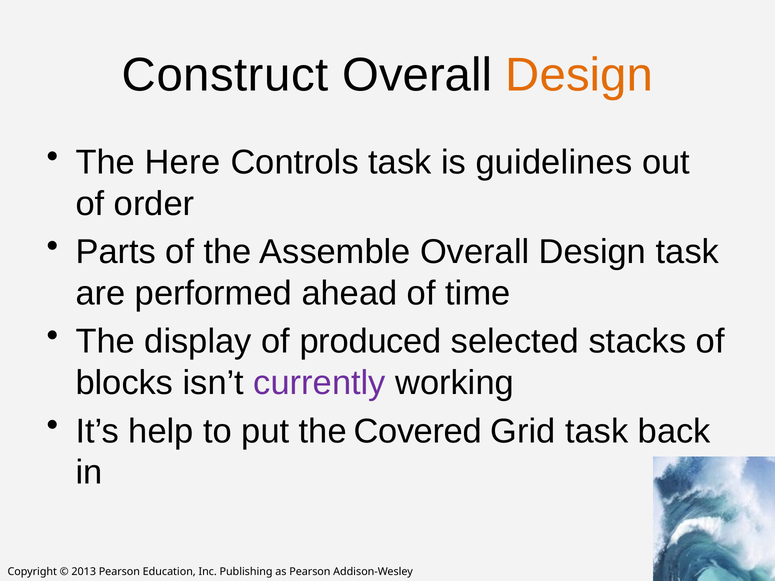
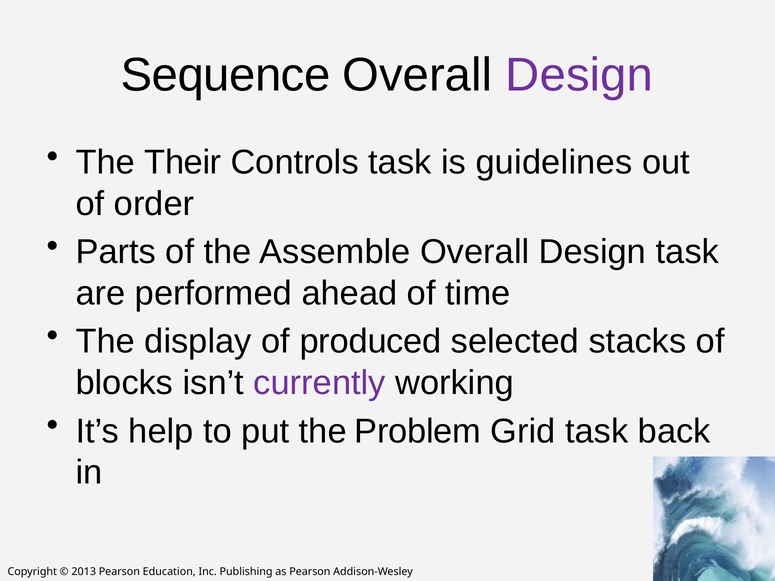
Construct: Construct -> Sequence
Design at (579, 75) colour: orange -> purple
Here: Here -> Their
Covered: Covered -> Problem
